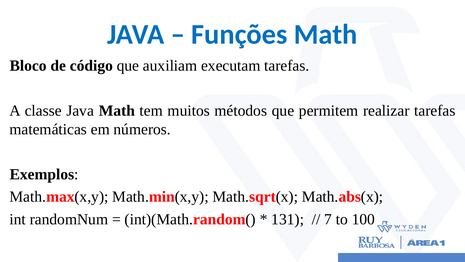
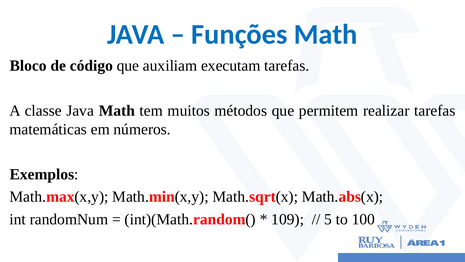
131: 131 -> 109
7: 7 -> 5
